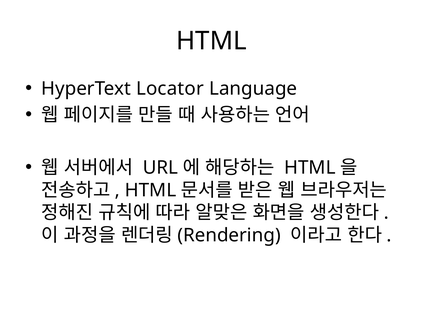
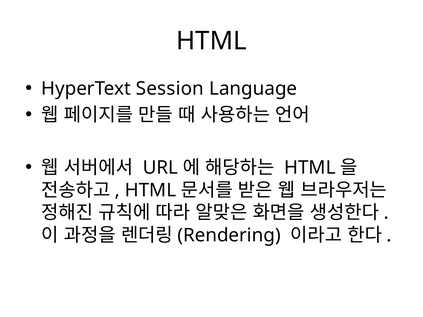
Locator: Locator -> Session
